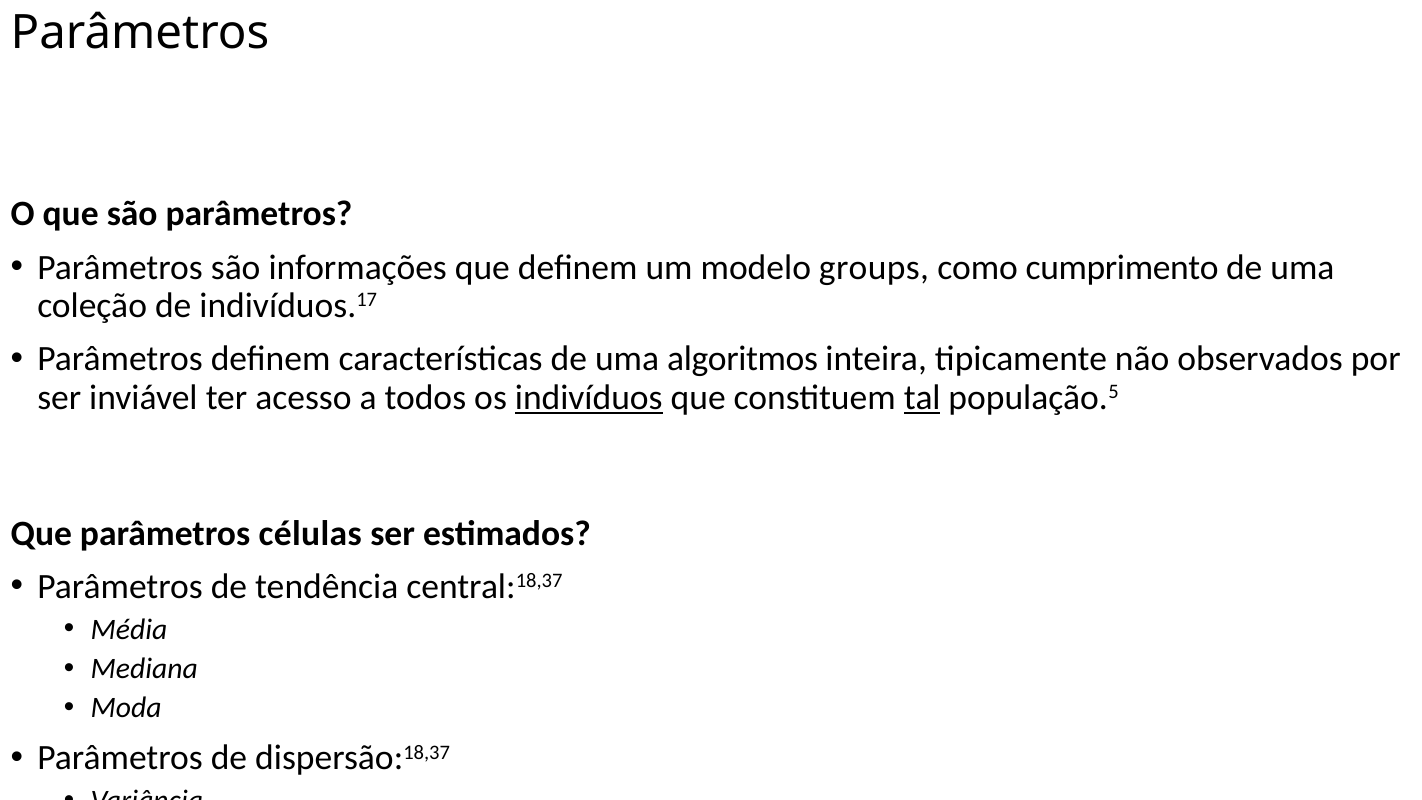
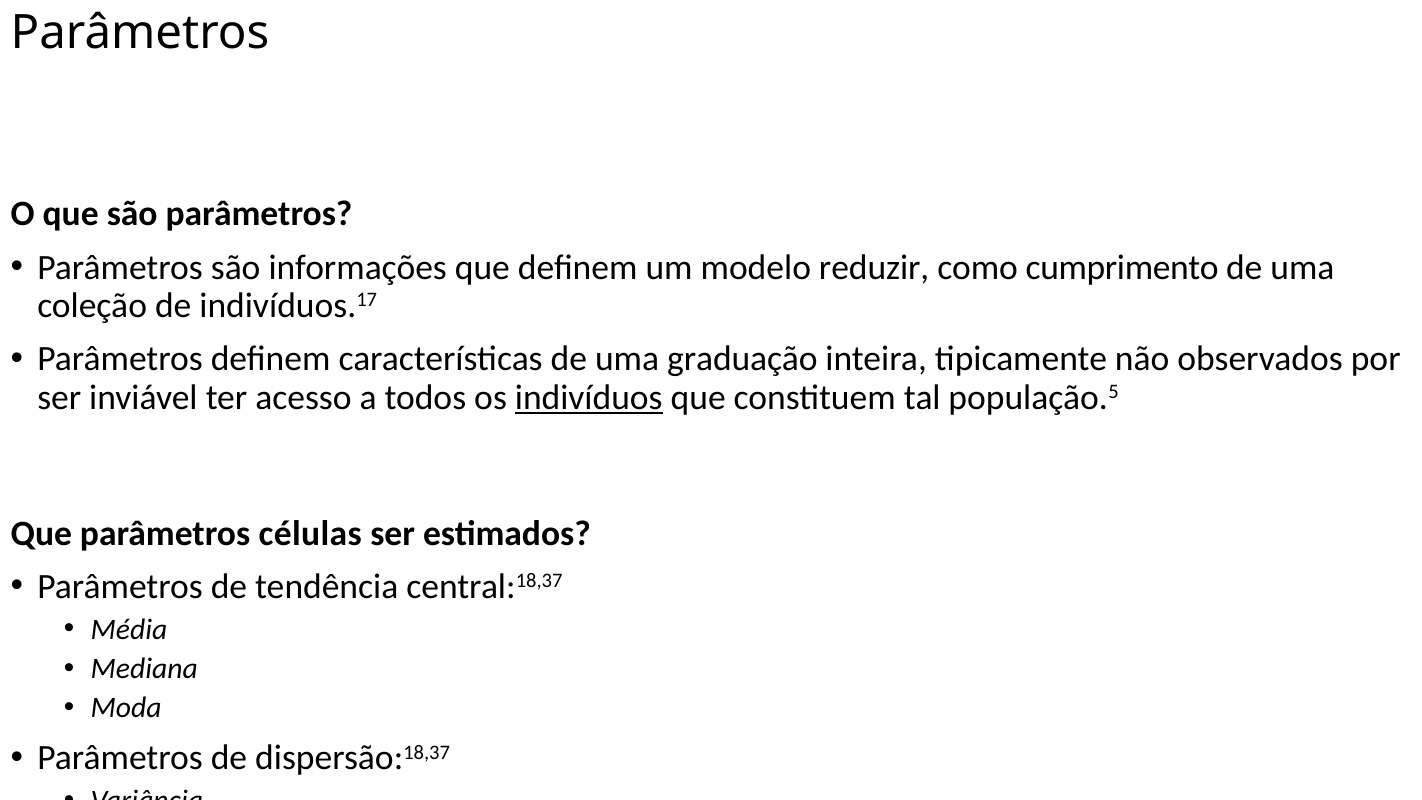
groups: groups -> reduzir
algoritmos: algoritmos -> graduação
tal underline: present -> none
